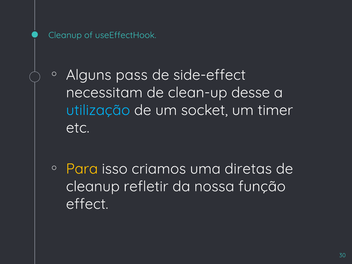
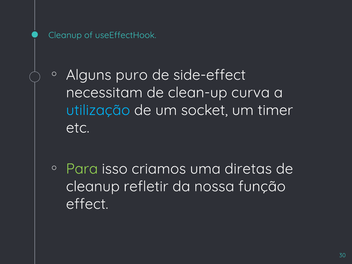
pass: pass -> puro
desse: desse -> curva
Para colour: yellow -> light green
